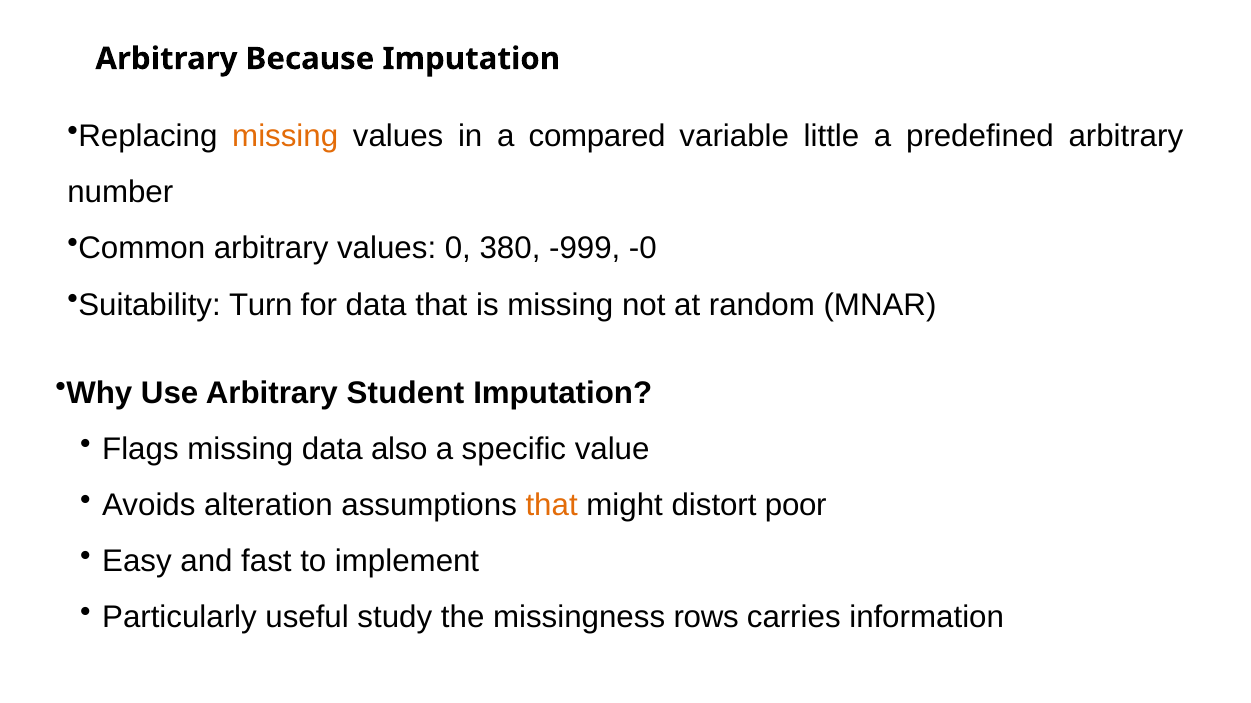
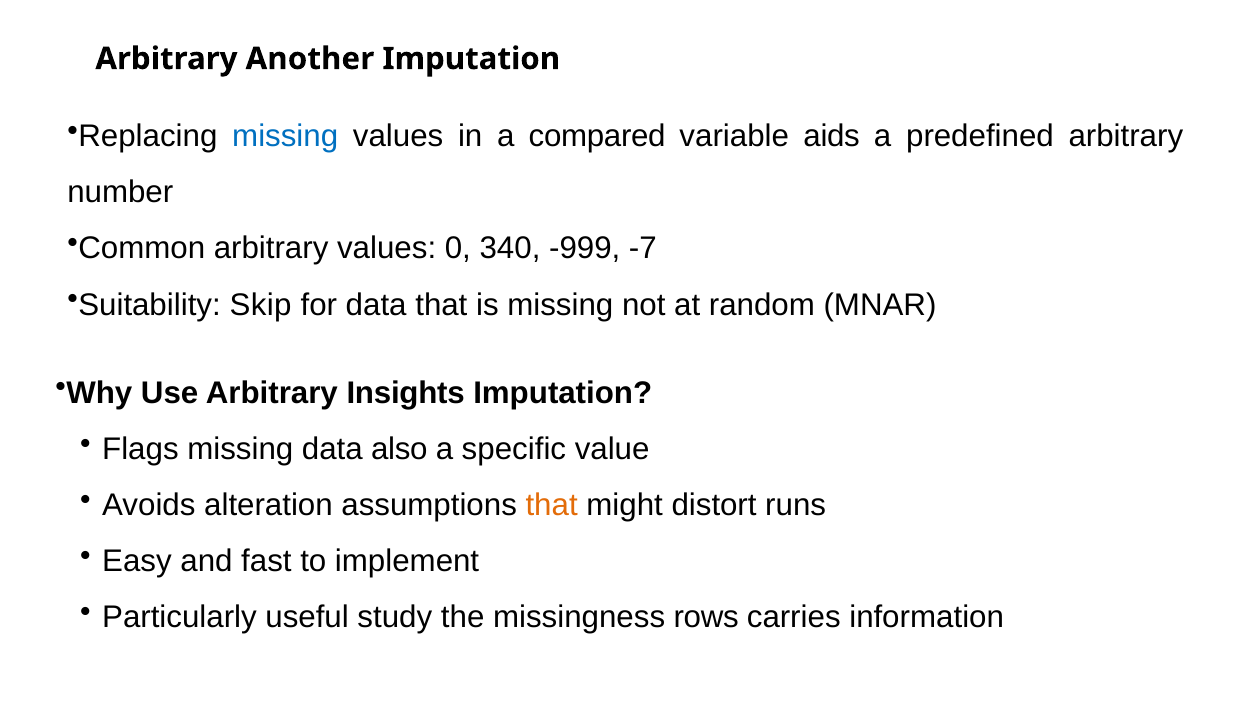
Because: Because -> Another
missing at (285, 136) colour: orange -> blue
little: little -> aids
380: 380 -> 340
-0: -0 -> -7
Turn: Turn -> Skip
Student: Student -> Insights
poor: poor -> runs
